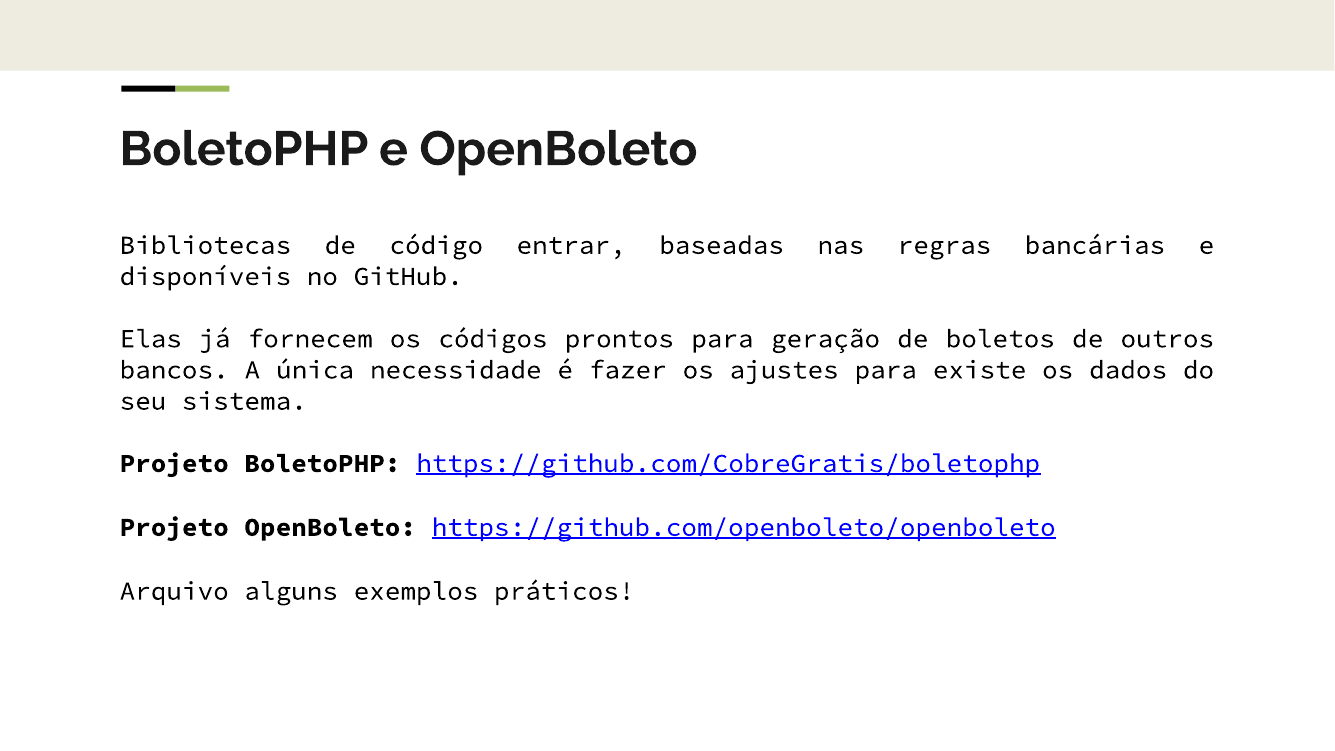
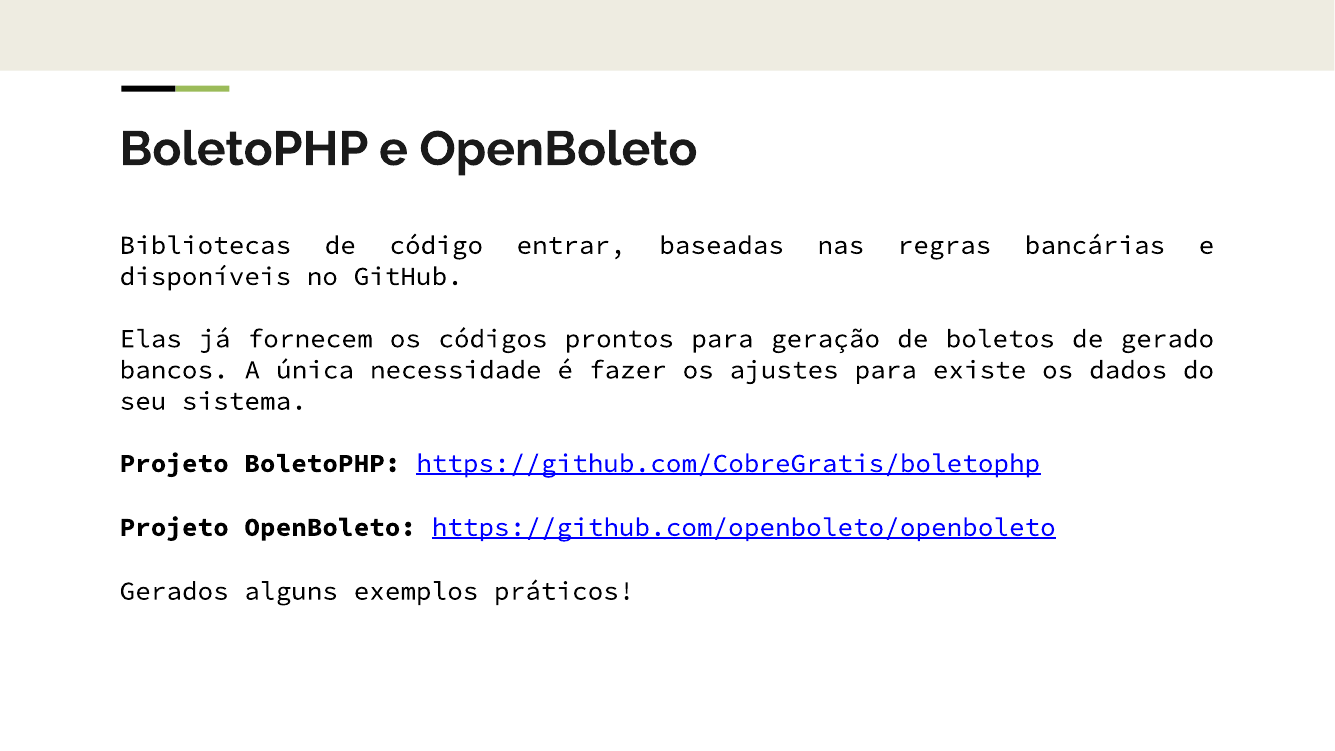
outros: outros -> gerado
Arquivo: Arquivo -> Gerados
